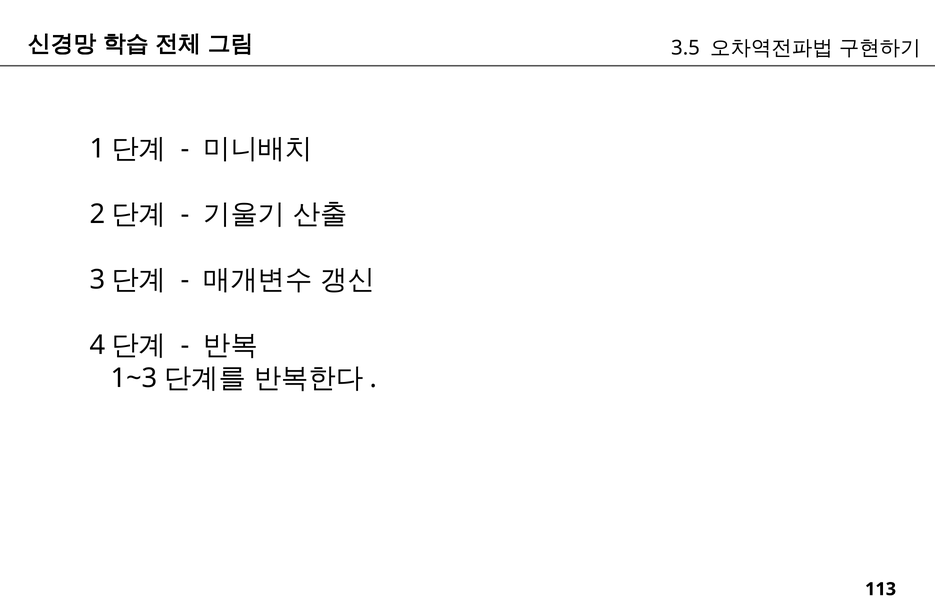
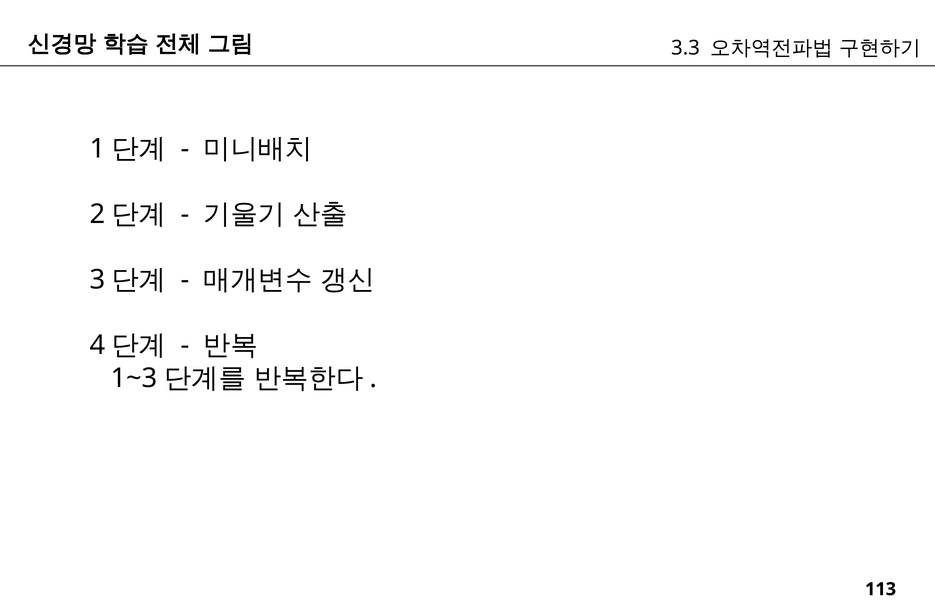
3.5: 3.5 -> 3.3
